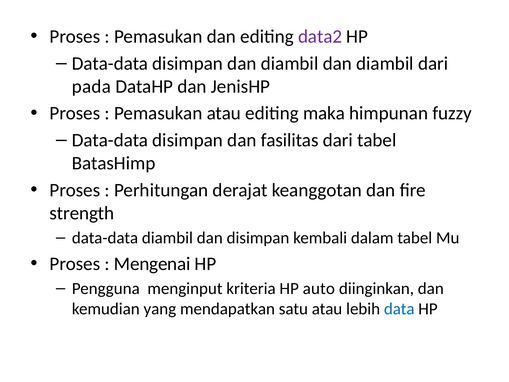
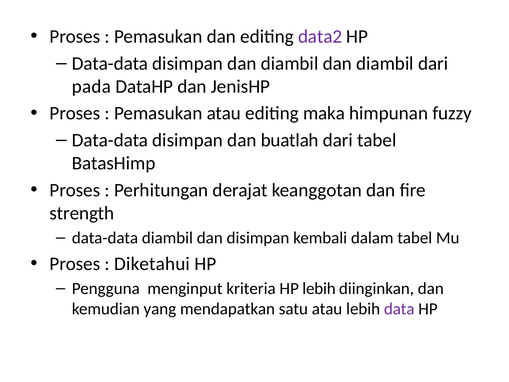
fasilitas: fasilitas -> buatlah
Mengenai: Mengenai -> Diketahui
HP auto: auto -> lebih
data colour: blue -> purple
